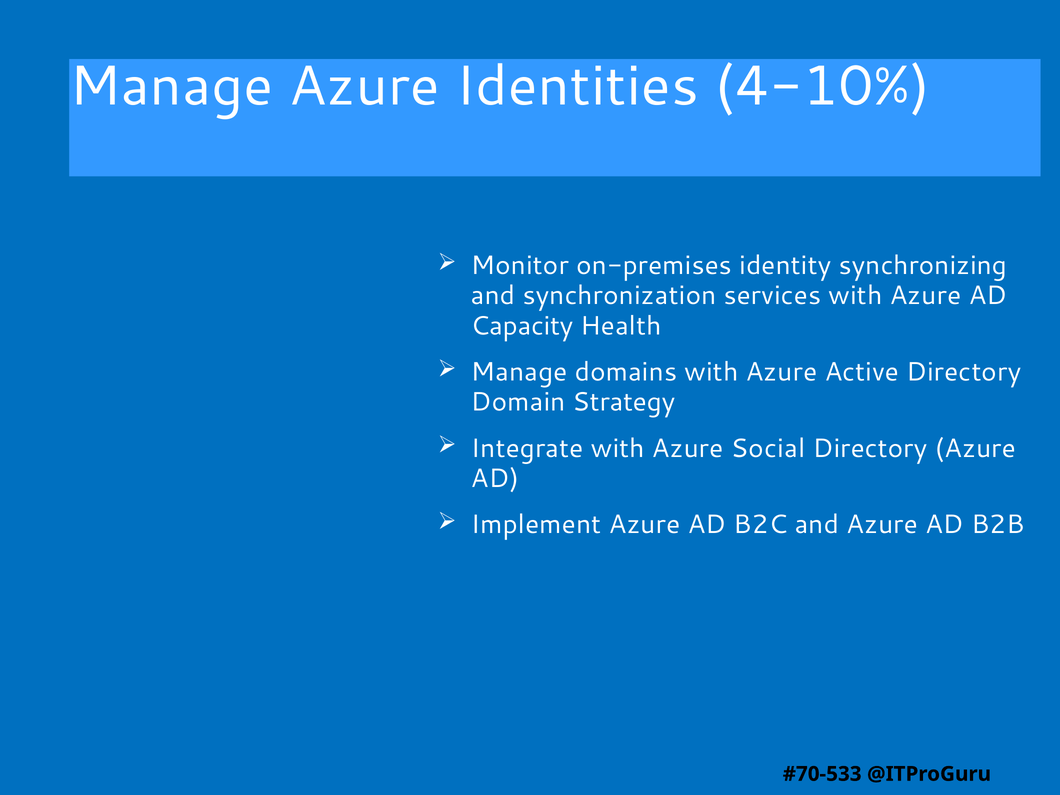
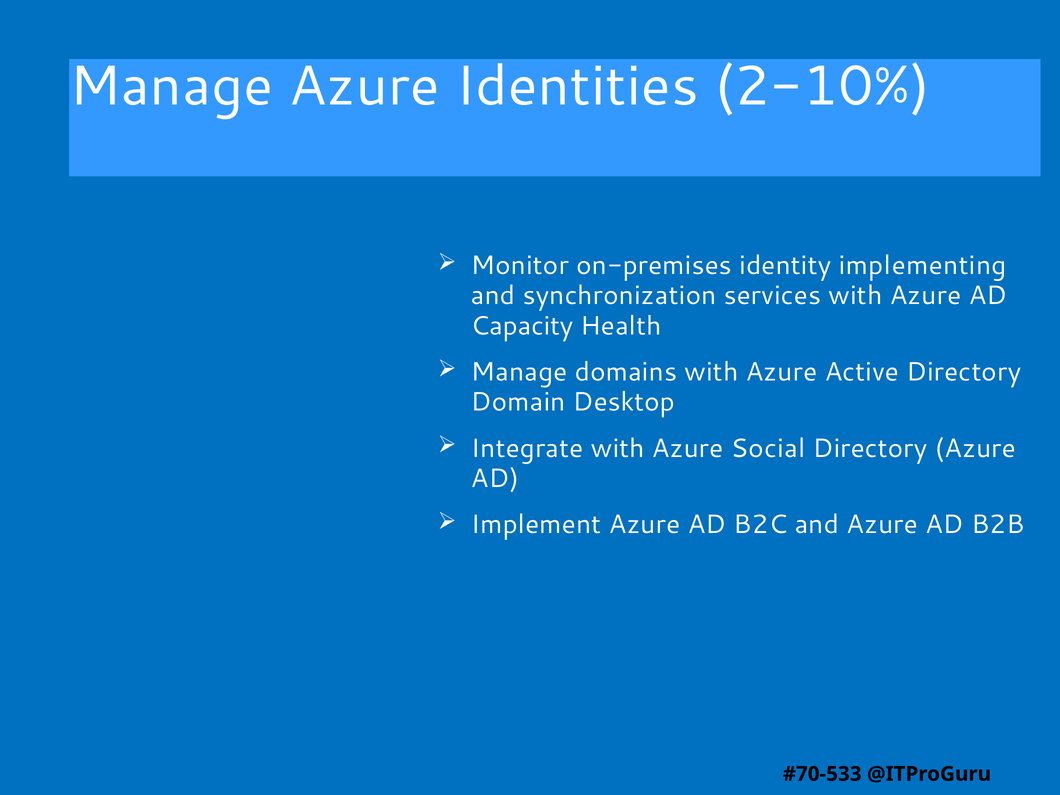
4-10%: 4-10% -> 2-10%
synchronizing: synchronizing -> implementing
Strategy: Strategy -> Desktop
